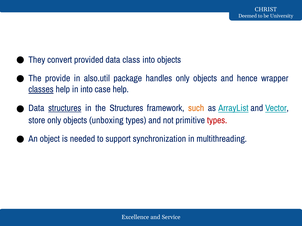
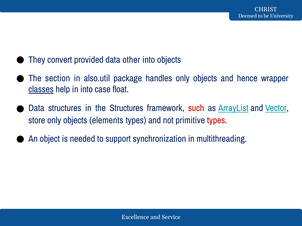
class: class -> other
provide: provide -> section
case help: help -> float
structures at (65, 108) underline: present -> none
such colour: orange -> red
unboxing: unboxing -> elements
